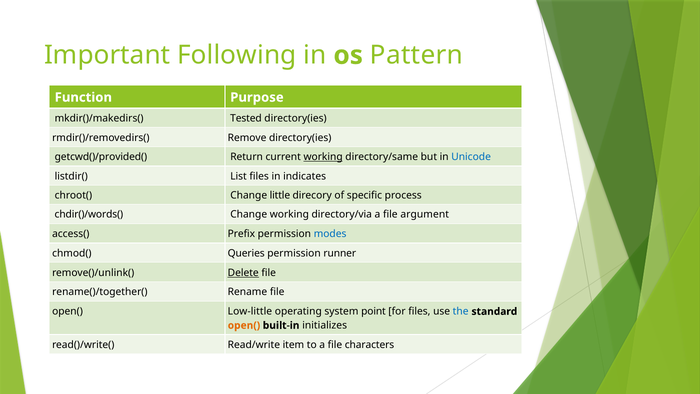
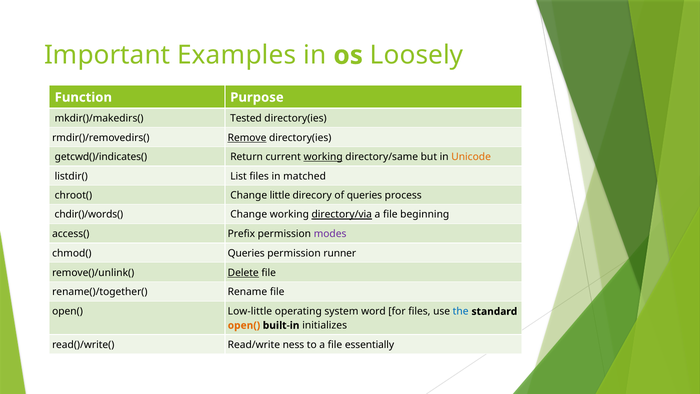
Following: Following -> Examples
Pattern: Pattern -> Loosely
Remove underline: none -> present
getcwd()/provided(: getcwd()/provided( -> getcwd()/indicates(
Unicode colour: blue -> orange
indicates: indicates -> matched
of specific: specific -> queries
directory/via underline: none -> present
argument: argument -> beginning
modes colour: blue -> purple
point: point -> word
item: item -> ness
characters: characters -> essentially
